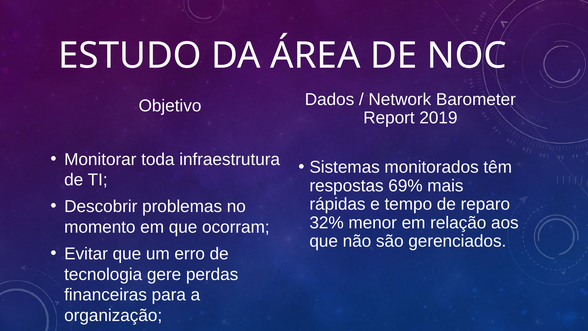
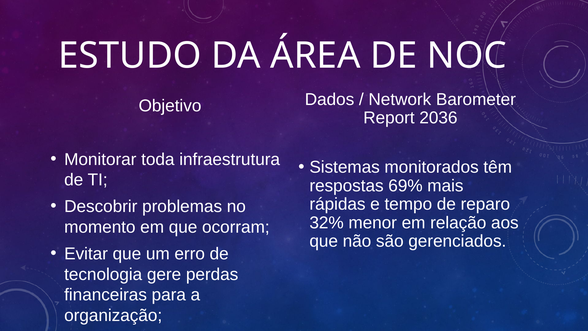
2019: 2019 -> 2036
